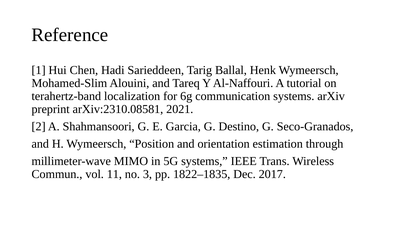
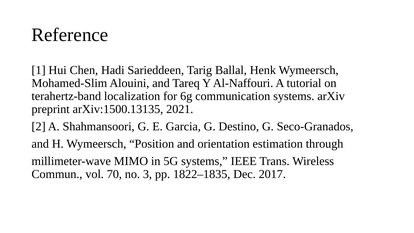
arXiv:2310.08581: arXiv:2310.08581 -> arXiv:1500.13135
11: 11 -> 70
